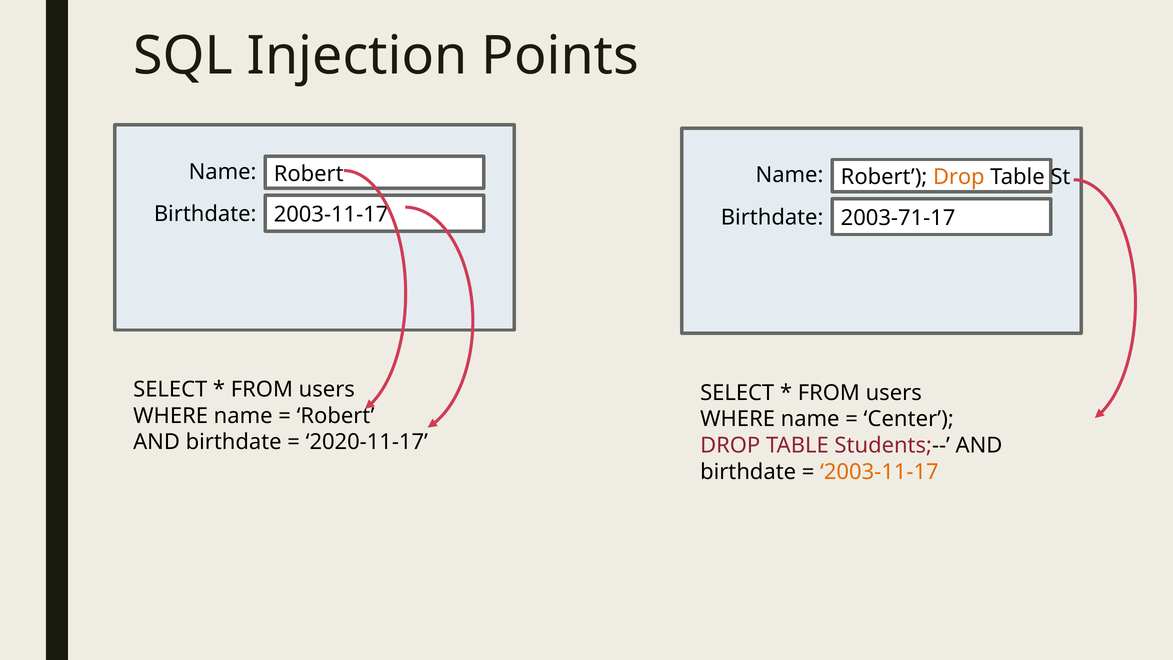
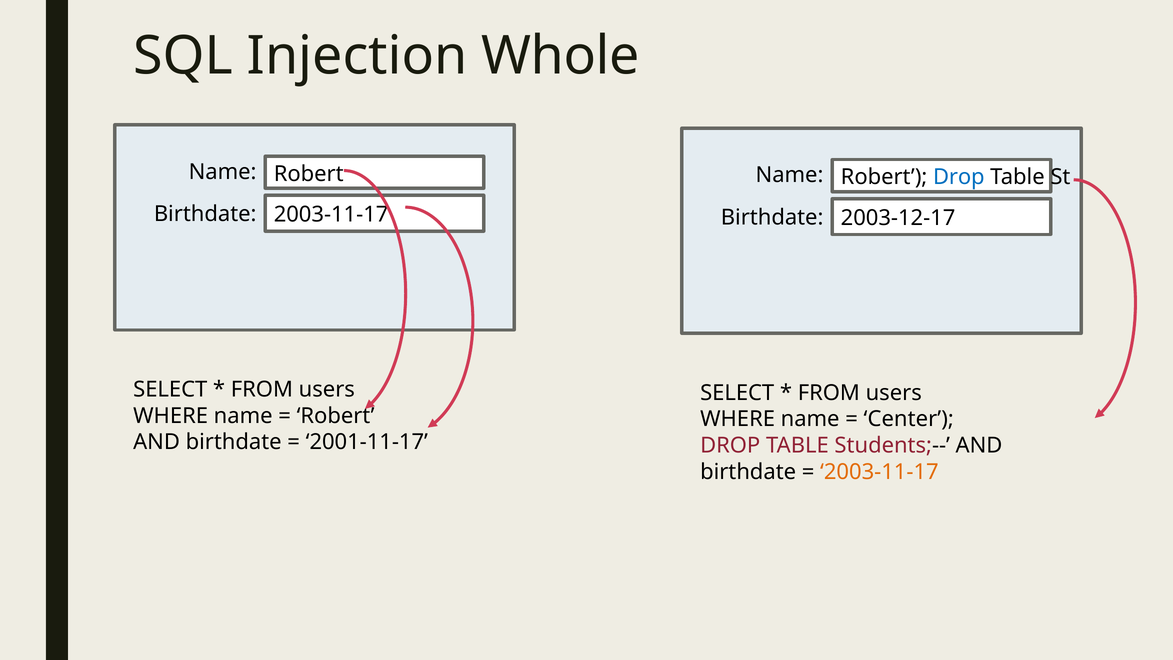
Points: Points -> Whole
Drop at (959, 177) colour: orange -> blue
2003-71-17: 2003-71-17 -> 2003-12-17
2020-11-17: 2020-11-17 -> 2001-11-17
